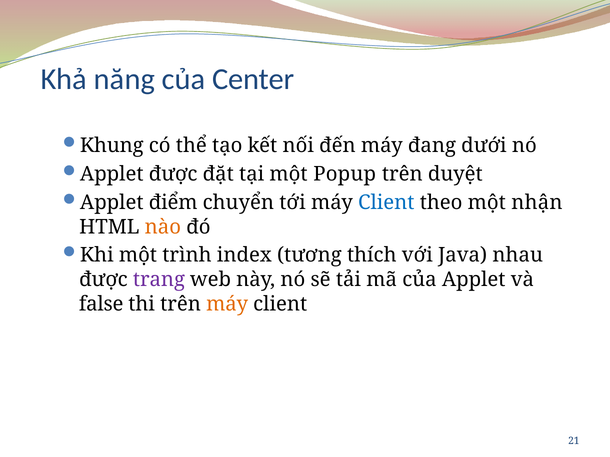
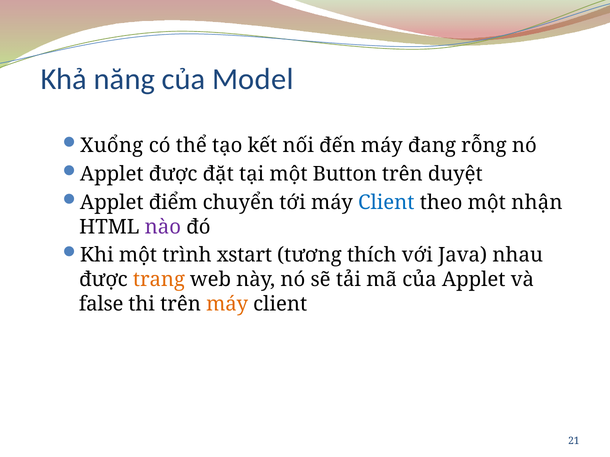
Center: Center -> Model
Khung: Khung -> Xuổng
dưới: dưới -> rỗng
Popup: Popup -> Button
nào colour: orange -> purple
index: index -> xstart
trang colour: purple -> orange
